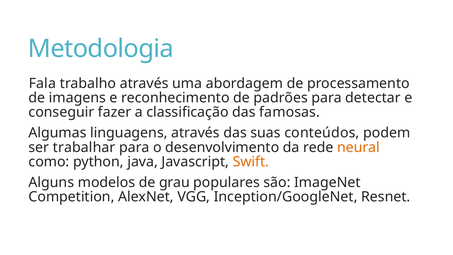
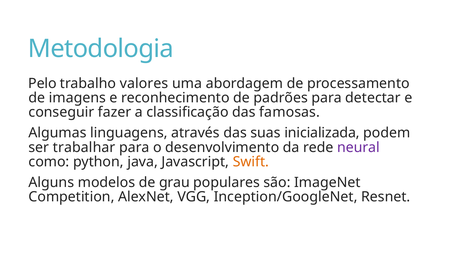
Fala: Fala -> Pelo
trabalho através: através -> valores
conteúdos: conteúdos -> inicializada
neural colour: orange -> purple
